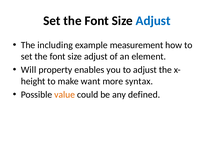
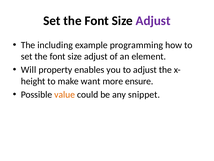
Adjust at (153, 21) colour: blue -> purple
measurement: measurement -> programming
syntax: syntax -> ensure
defined: defined -> snippet
